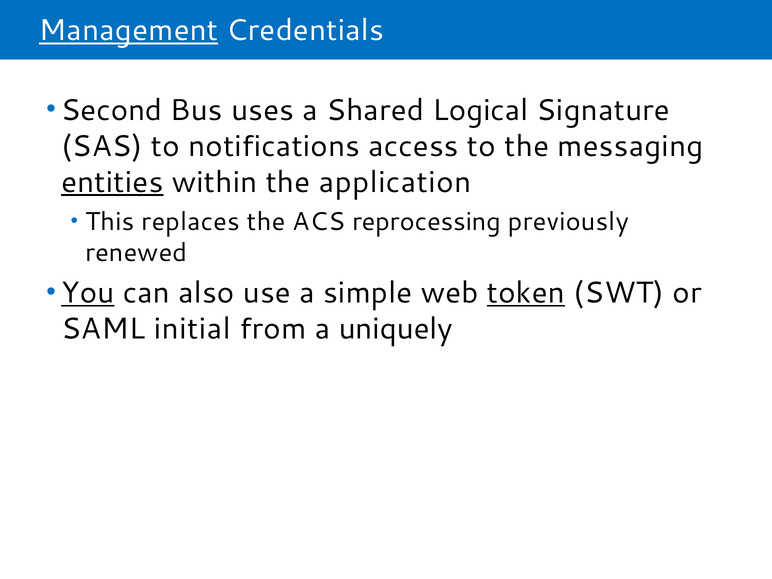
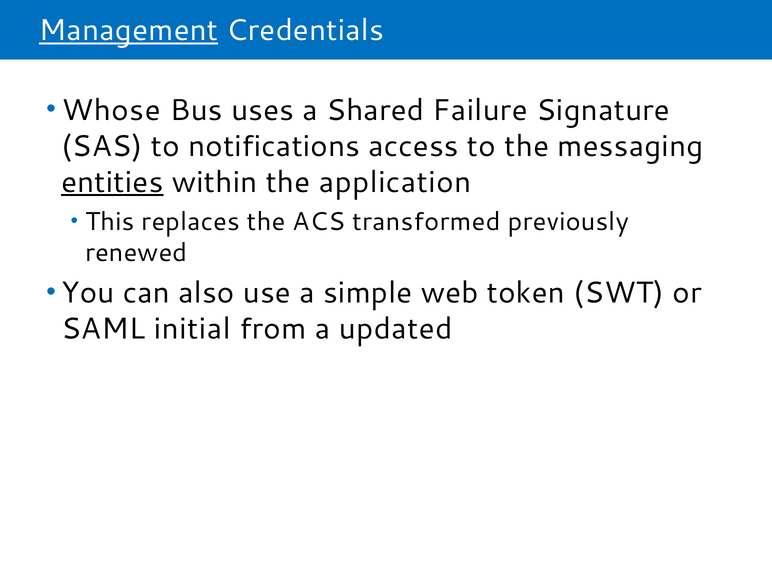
Second: Second -> Whose
Logical: Logical -> Failure
reprocessing: reprocessing -> transformed
You underline: present -> none
token underline: present -> none
uniquely: uniquely -> updated
